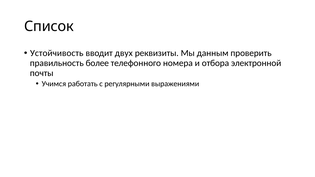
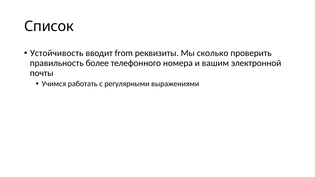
двух: двух -> from
данным: данным -> сколько
отбора: отбора -> вашим
